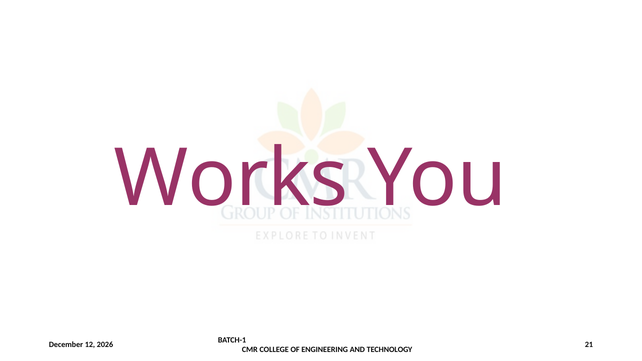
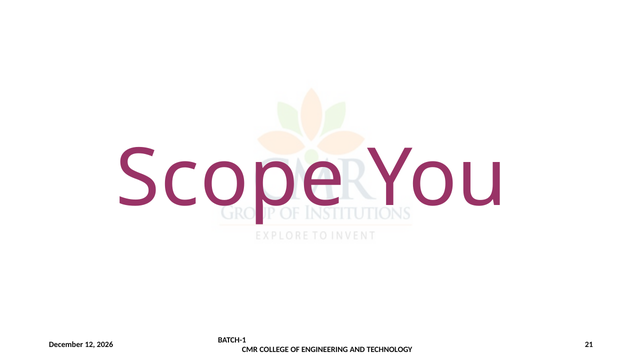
Works: Works -> Scope
